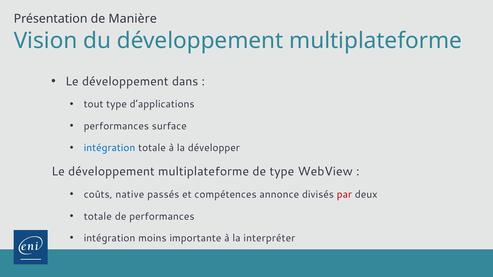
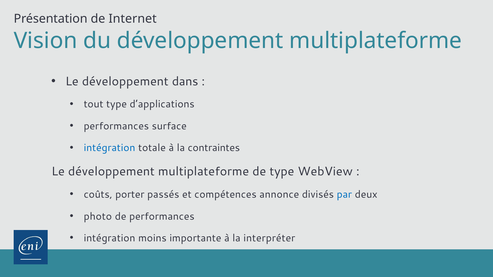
Manière: Manière -> Internet
développer: développer -> contraintes
native: native -> porter
par colour: red -> blue
totale at (98, 217): totale -> photo
